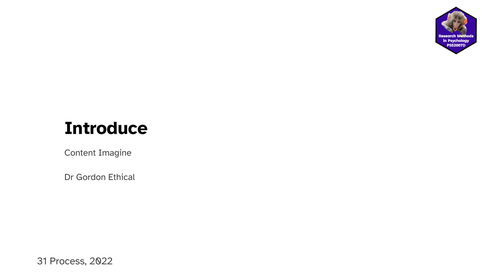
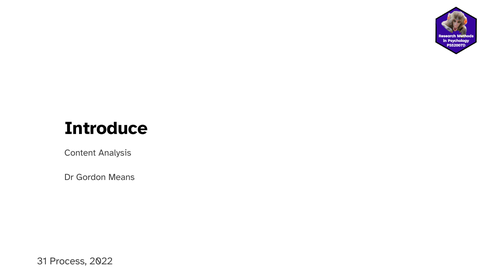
Imagine: Imagine -> Analysis
Ethical: Ethical -> Means
